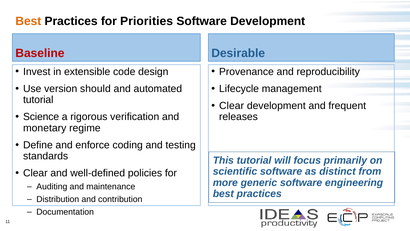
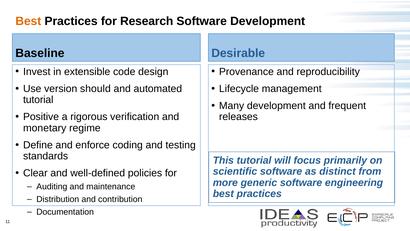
Priorities: Priorities -> Research
Baseline colour: red -> black
Clear at (232, 106): Clear -> Many
Science: Science -> Positive
